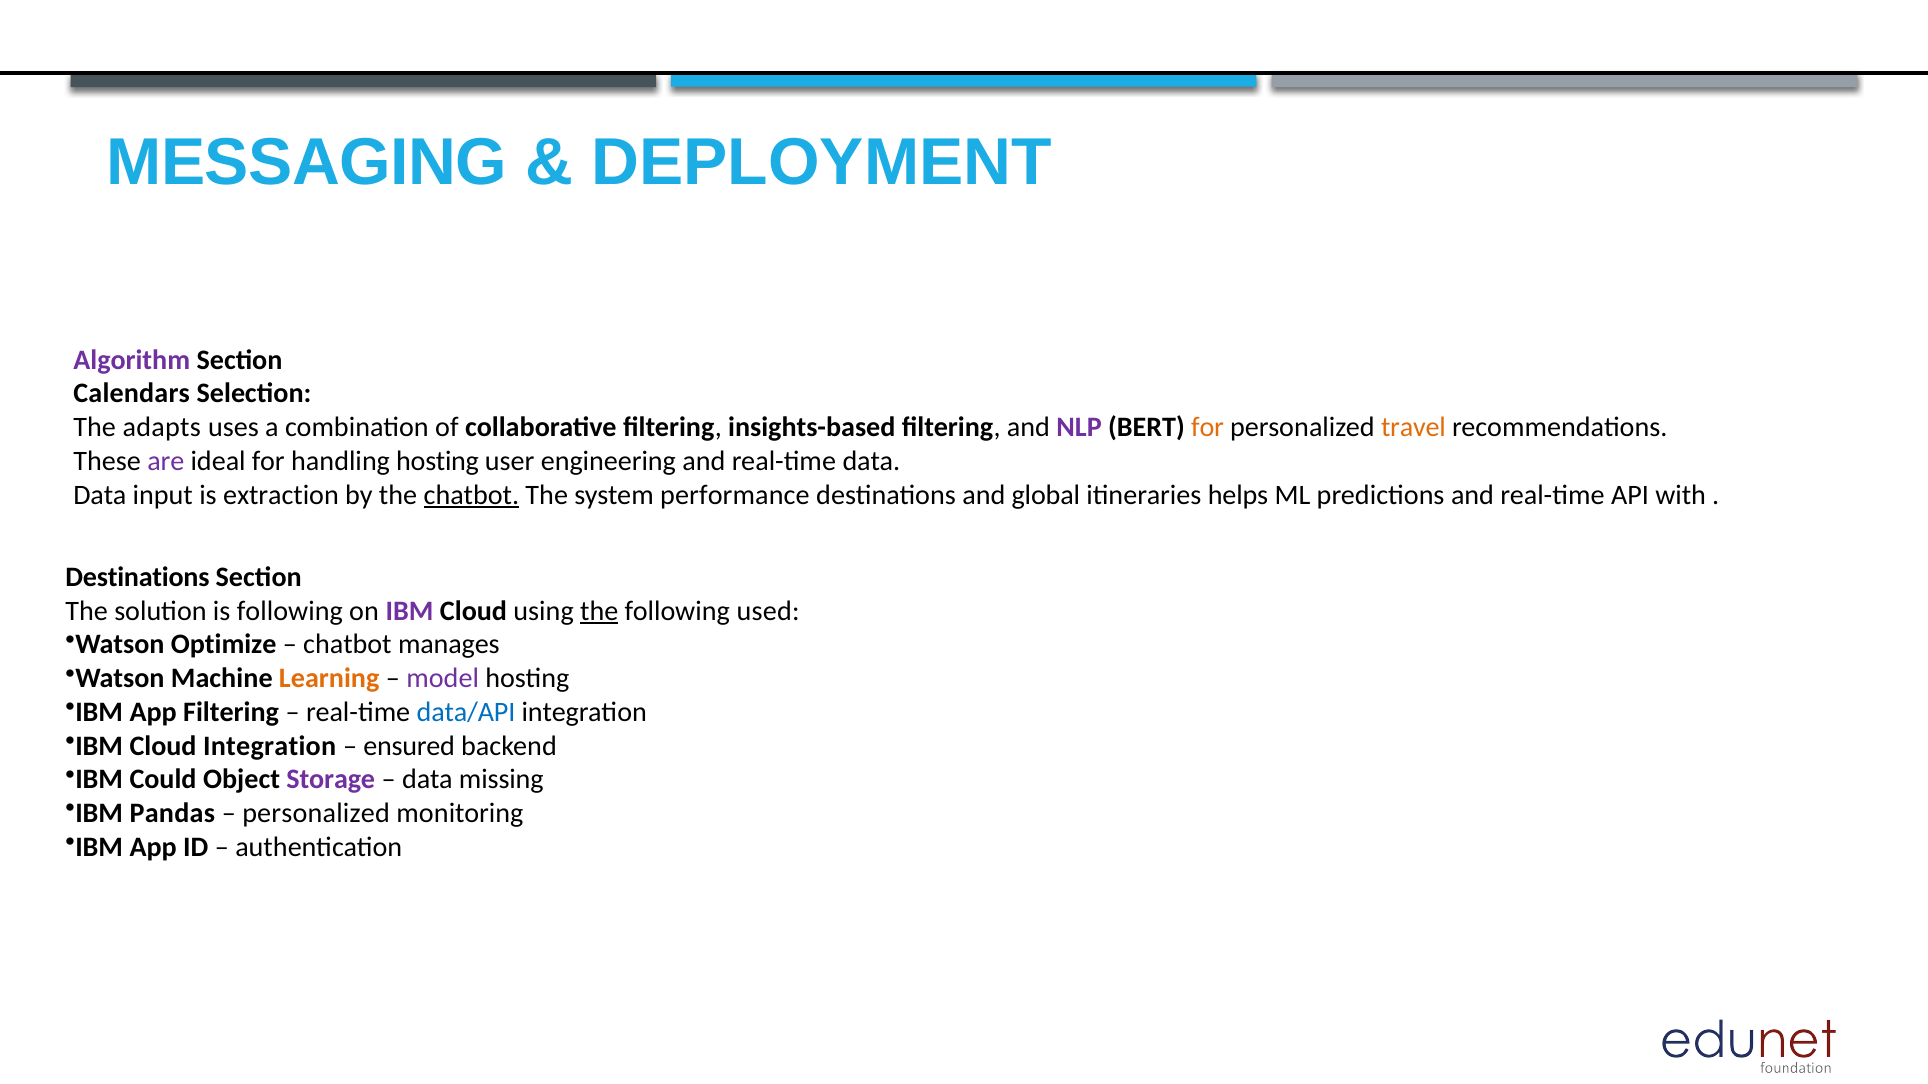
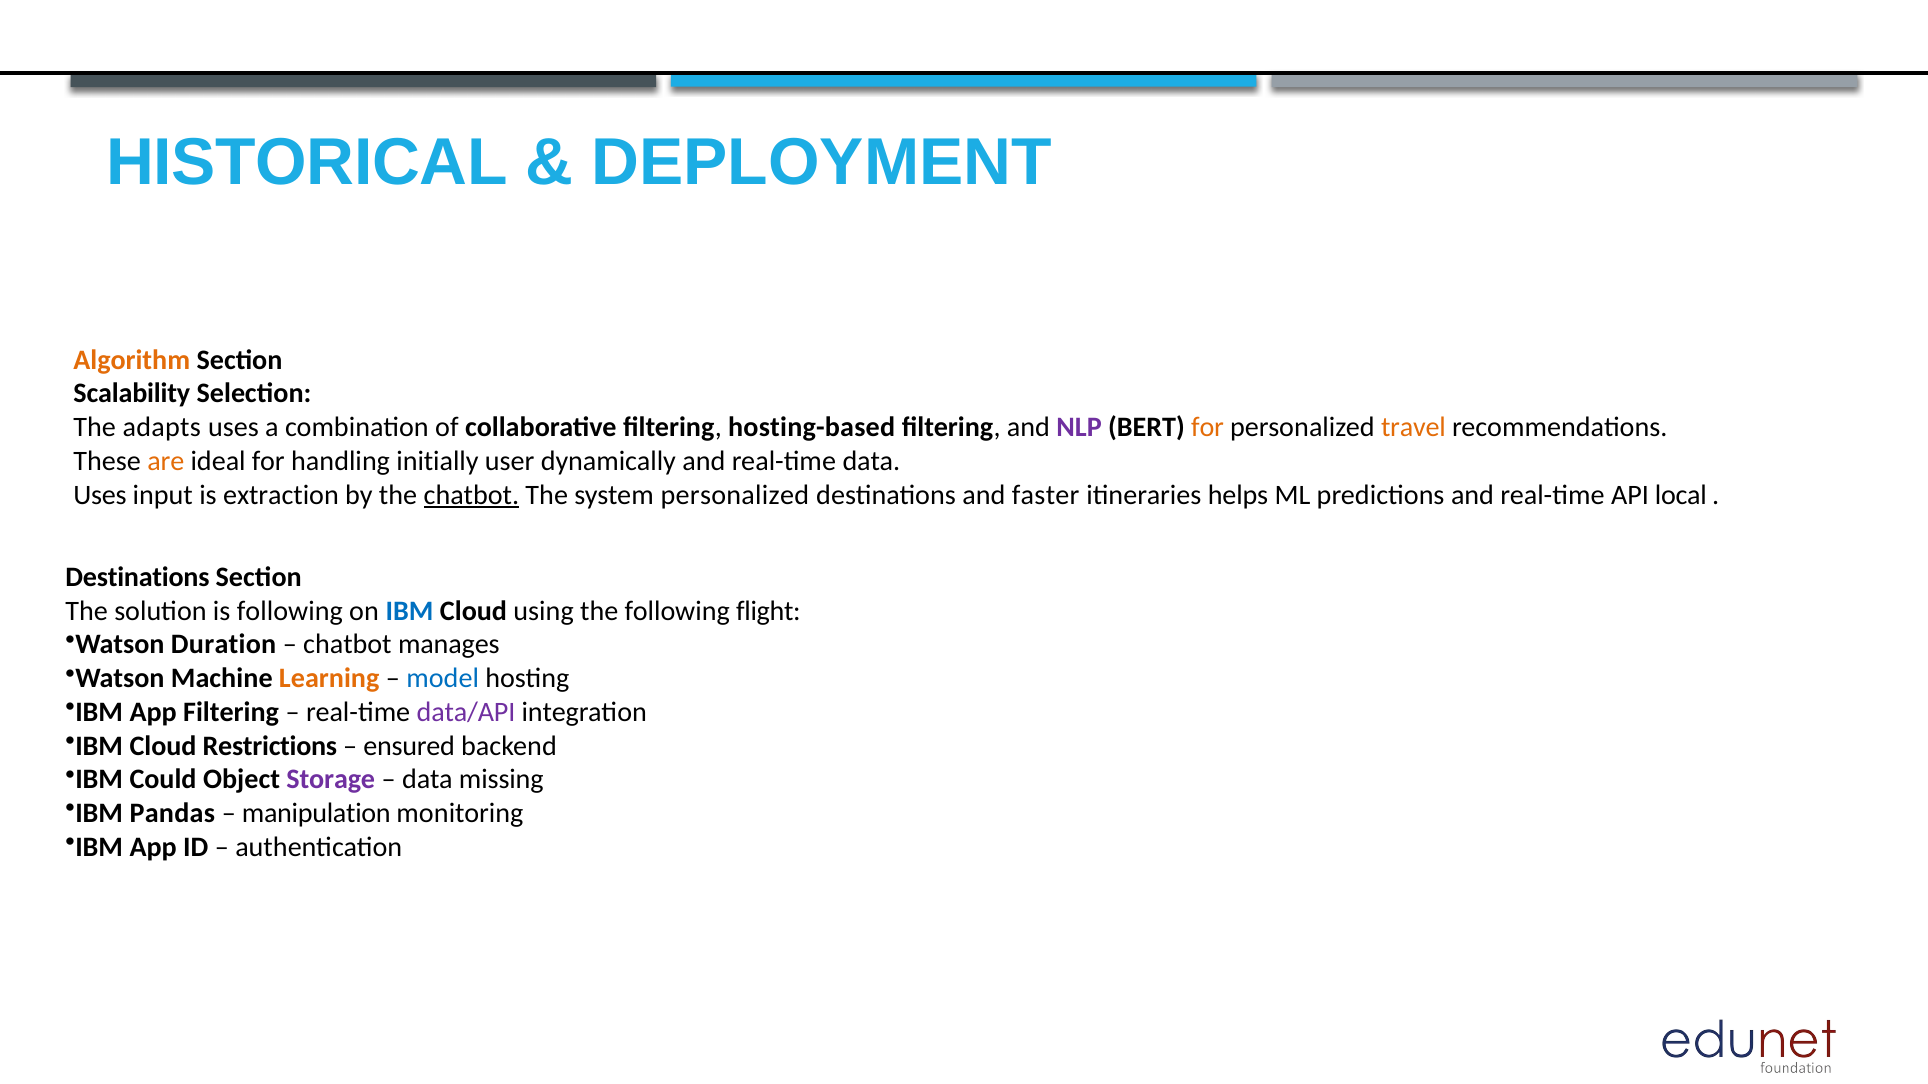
MESSAGING: MESSAGING -> HISTORICAL
Algorithm colour: purple -> orange
Calendars: Calendars -> Scalability
insights-based: insights-based -> hosting-based
are colour: purple -> orange
handling hosting: hosting -> initially
engineering: engineering -> dynamically
Data at (100, 495): Data -> Uses
system performance: performance -> personalized
global: global -> faster
with: with -> local
IBM at (410, 611) colour: purple -> blue
the at (599, 611) underline: present -> none
used: used -> flight
Optimize: Optimize -> Duration
model colour: purple -> blue
data/API colour: blue -> purple
Cloud Integration: Integration -> Restrictions
personalized at (316, 814): personalized -> manipulation
